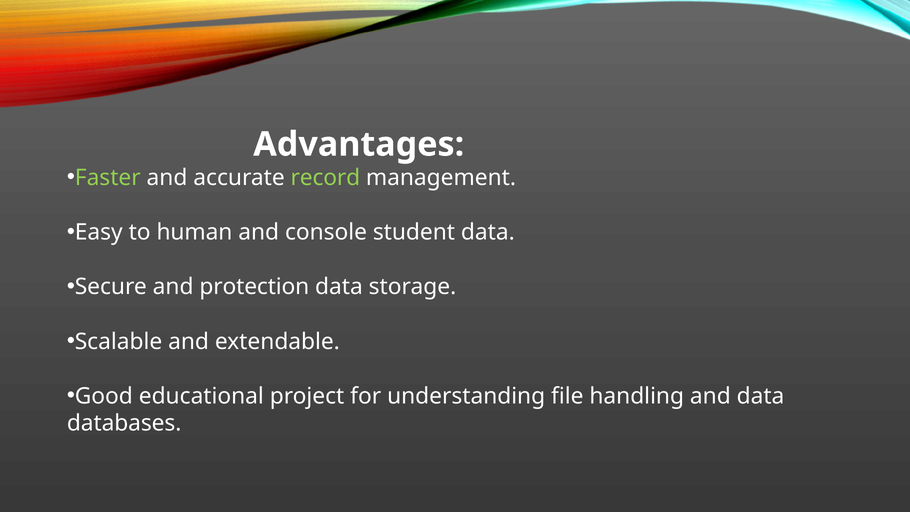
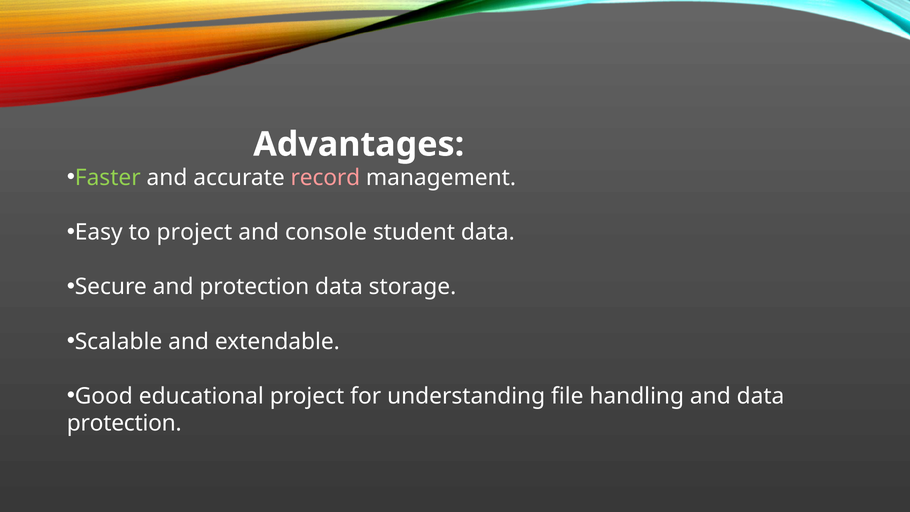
record colour: light green -> pink
to human: human -> project
databases at (124, 423): databases -> protection
